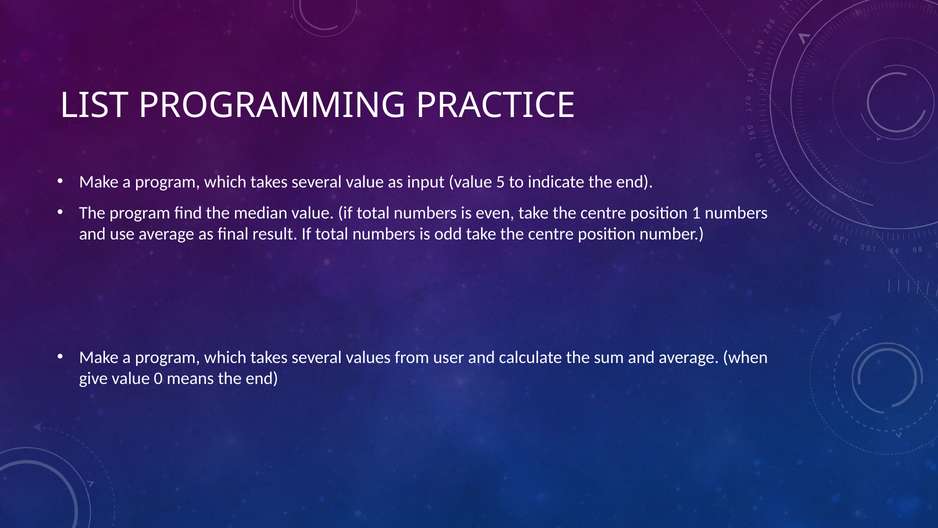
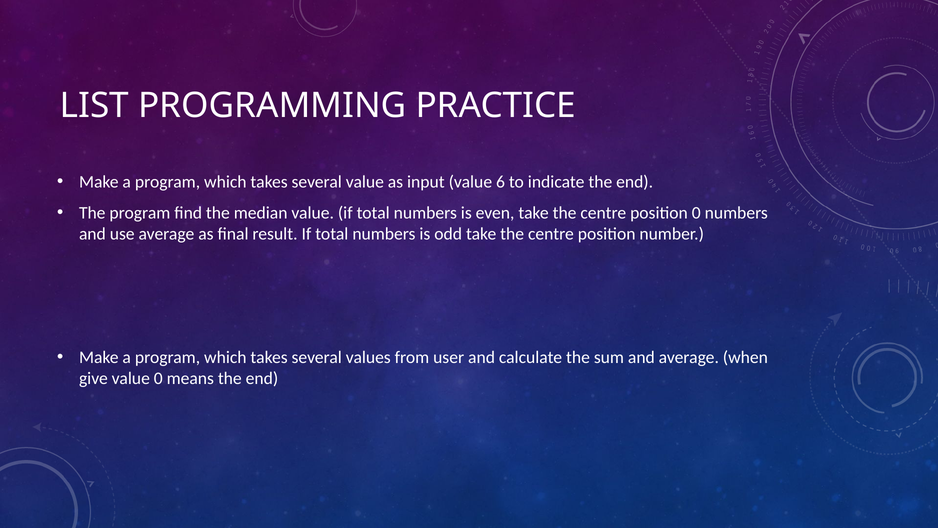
5: 5 -> 6
position 1: 1 -> 0
